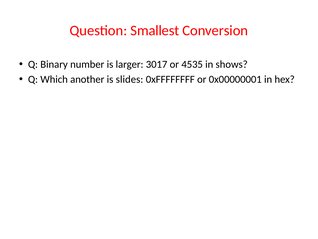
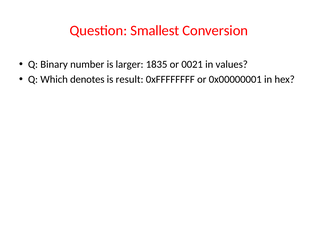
3017: 3017 -> 1835
4535: 4535 -> 0021
shows: shows -> values
another: another -> denotes
slides: slides -> result
